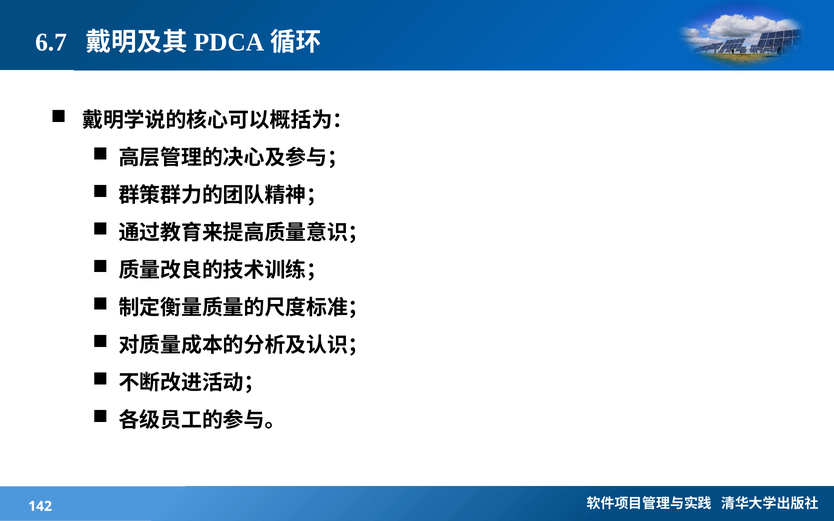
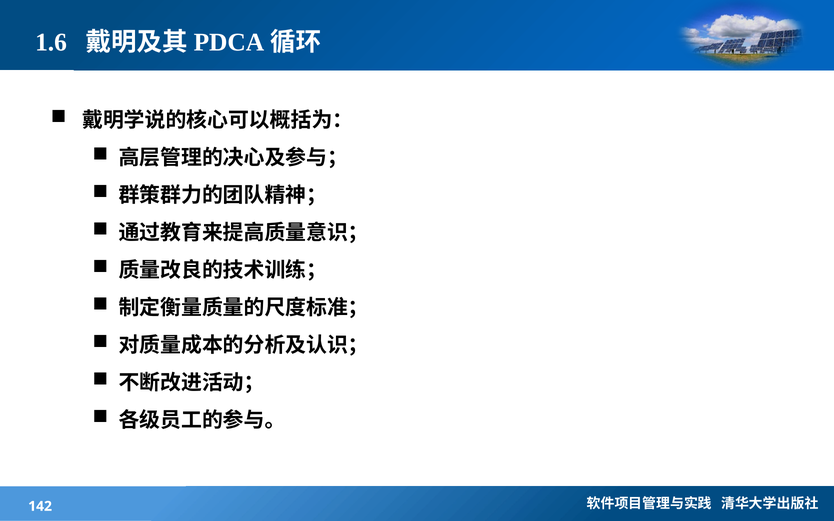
6.7: 6.7 -> 1.6
